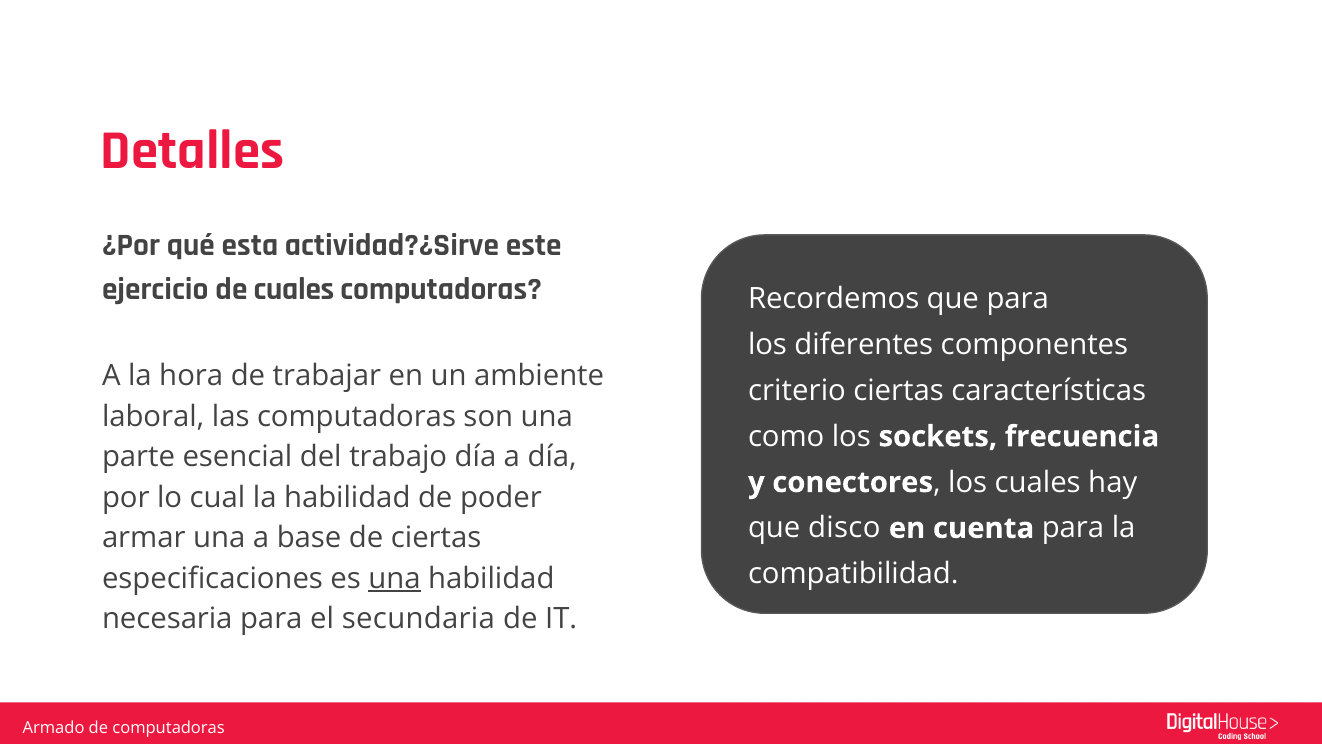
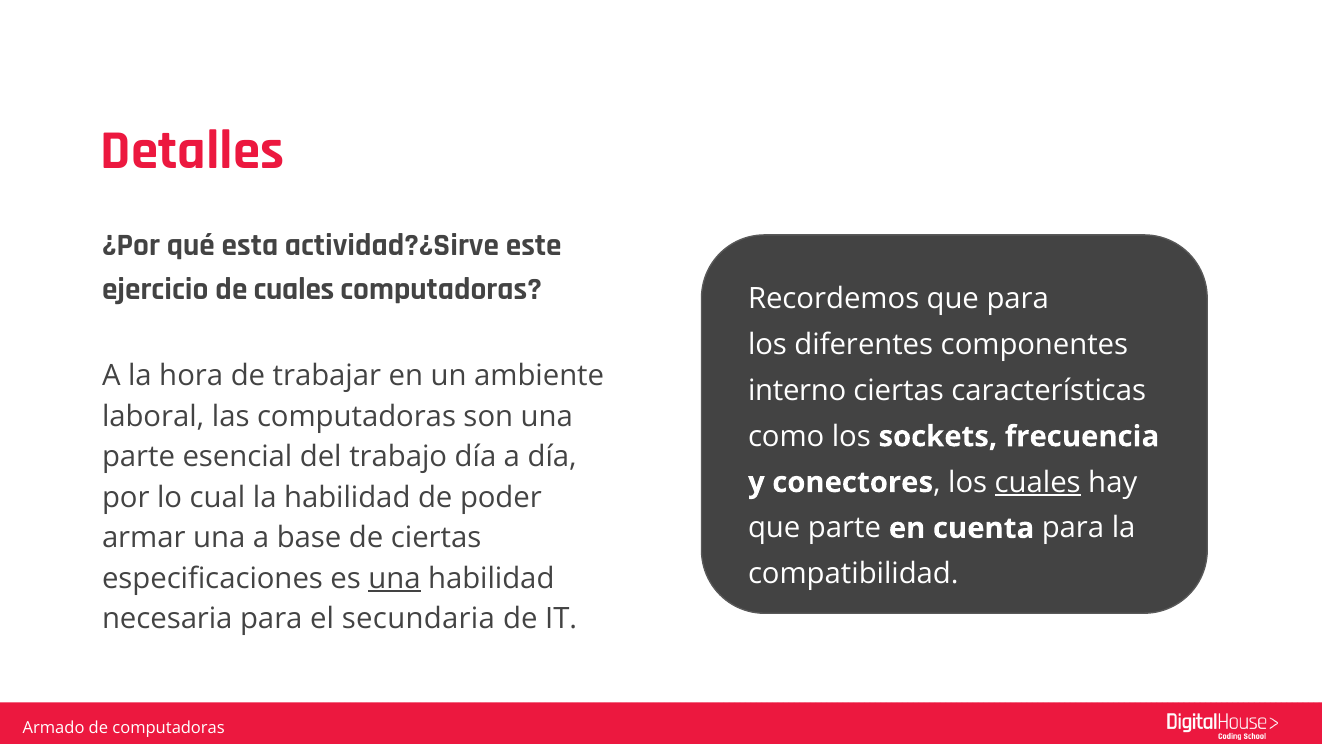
criterio: criterio -> interno
cuales at (1038, 482) underline: none -> present
que disco: disco -> parte
